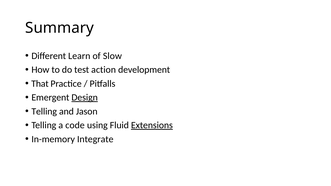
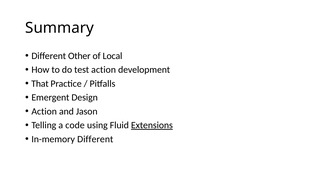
Learn: Learn -> Other
Slow: Slow -> Local
Design underline: present -> none
Telling at (44, 111): Telling -> Action
In-memory Integrate: Integrate -> Different
